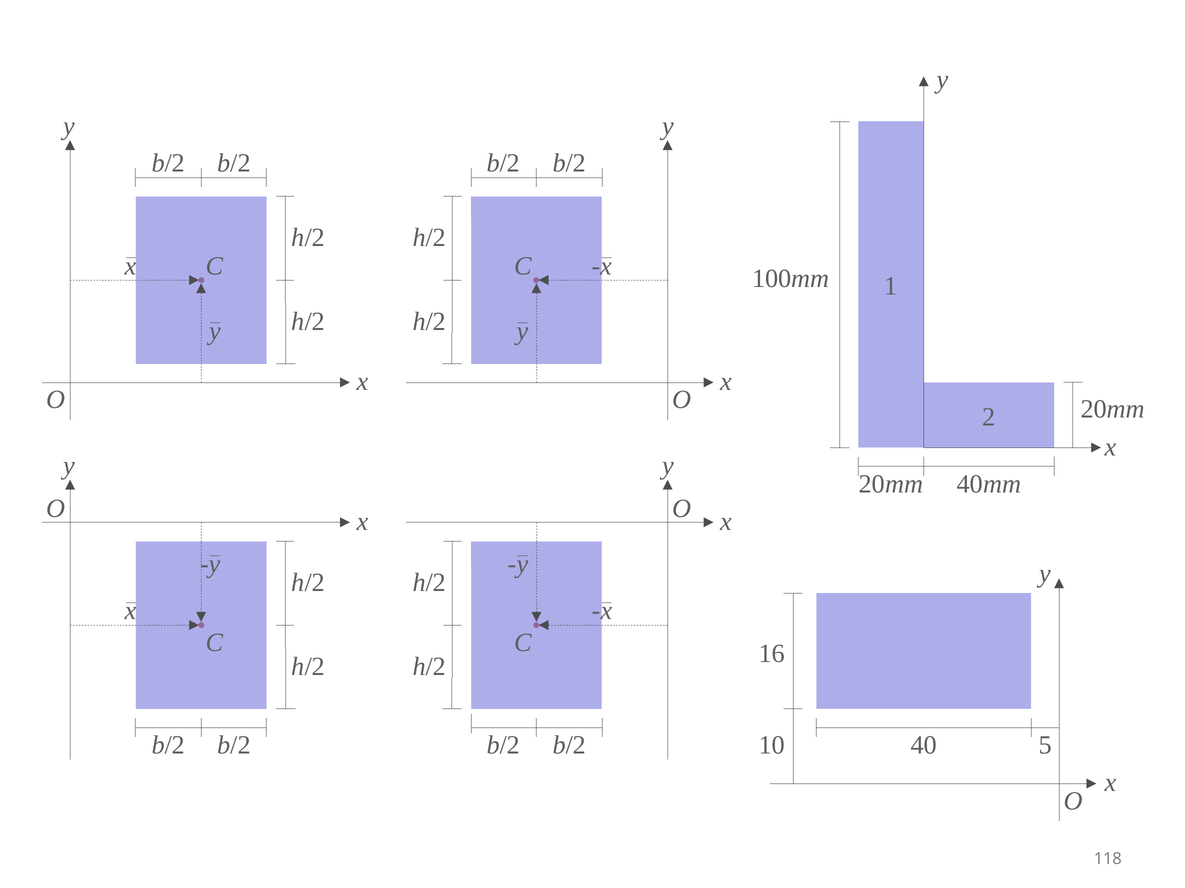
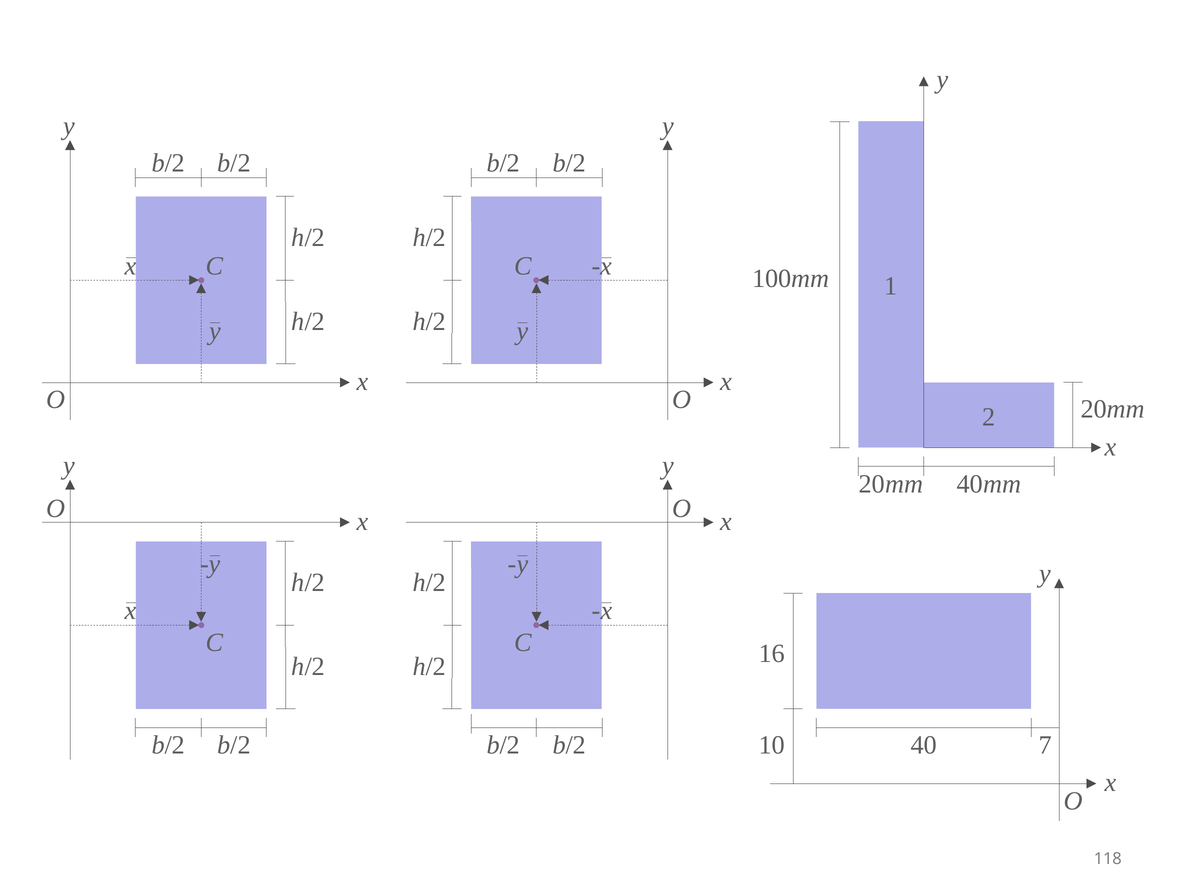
5: 5 -> 7
